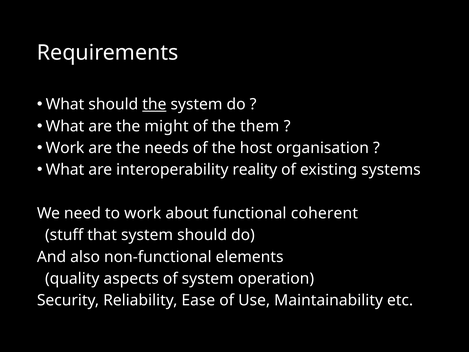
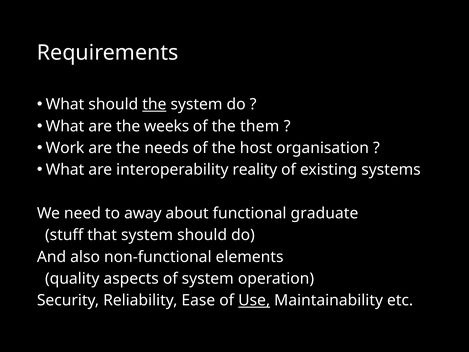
might: might -> weeks
to work: work -> away
coherent: coherent -> graduate
Use underline: none -> present
